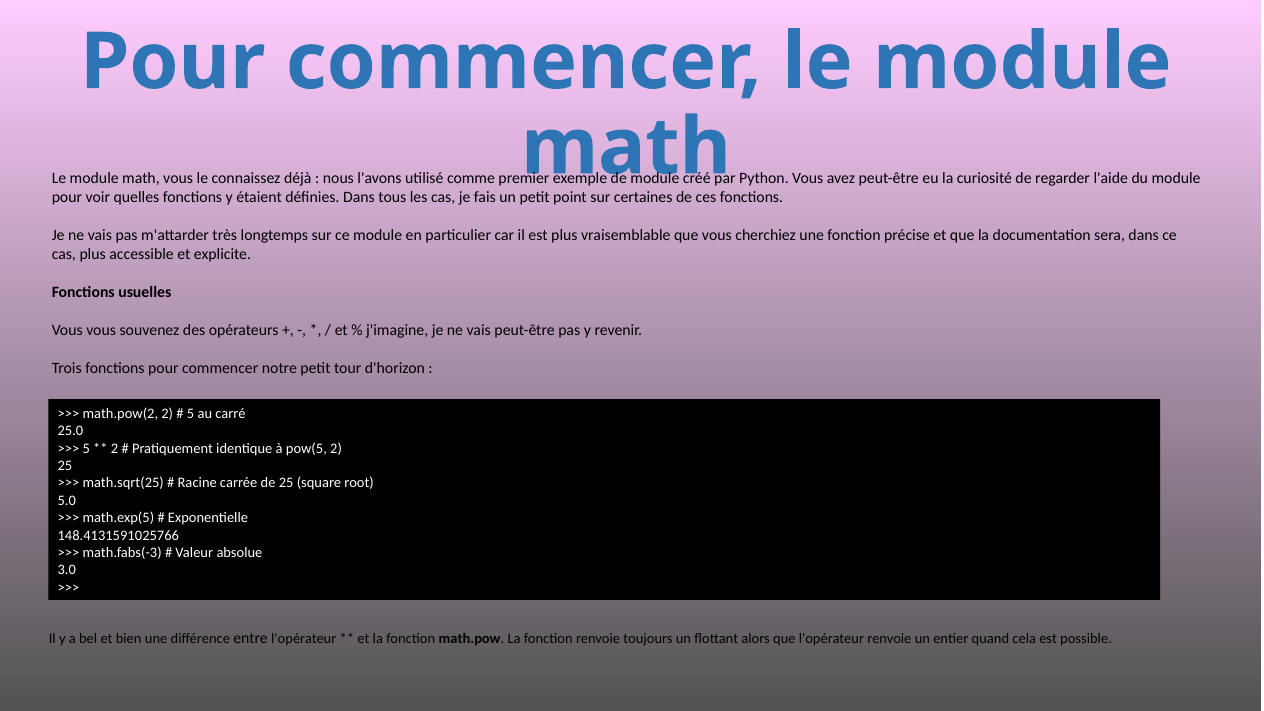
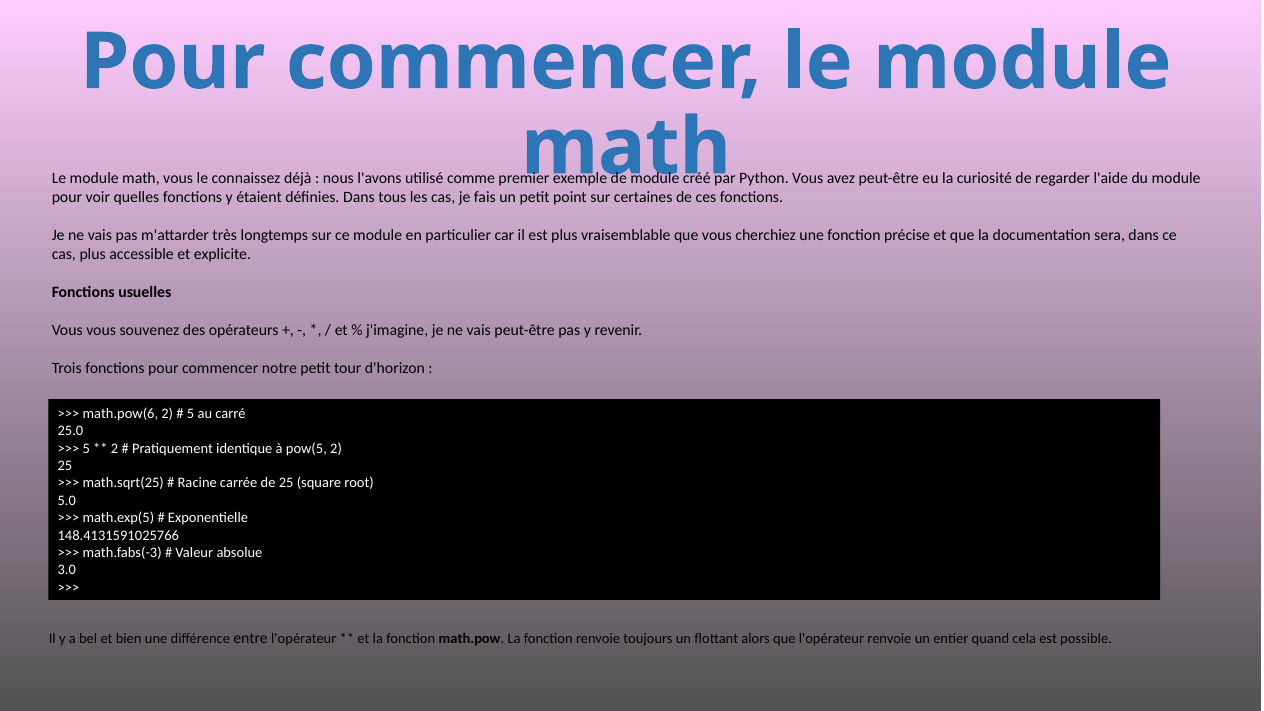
math.pow(2: math.pow(2 -> math.pow(6
